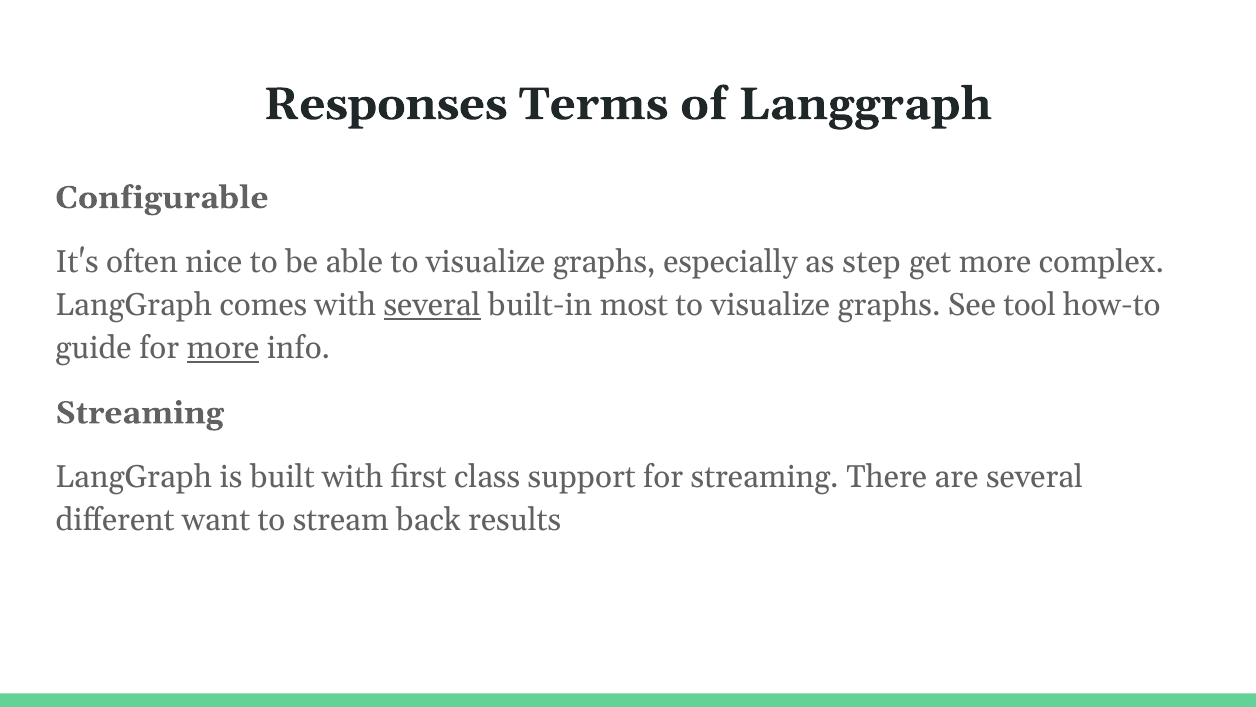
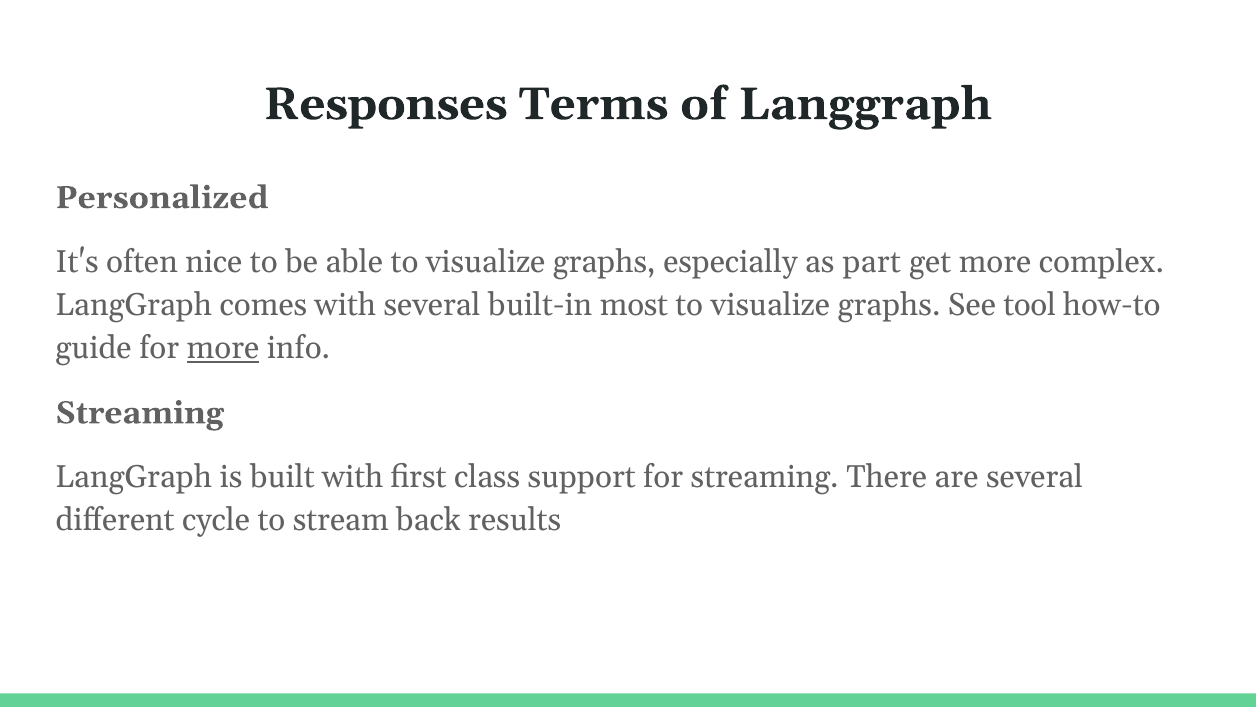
Configurable: Configurable -> Personalized
step: step -> part
several at (432, 305) underline: present -> none
want: want -> cycle
